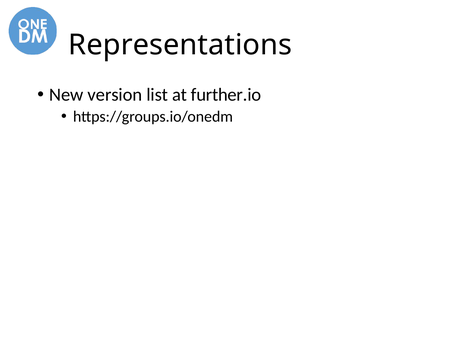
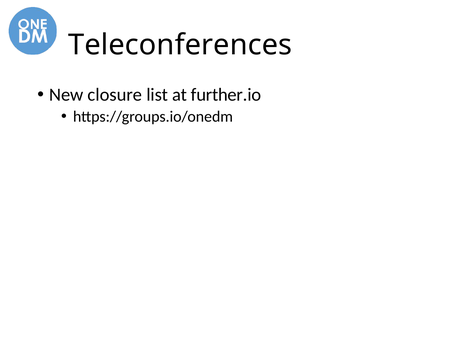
Representations: Representations -> Teleconferences
version: version -> closure
